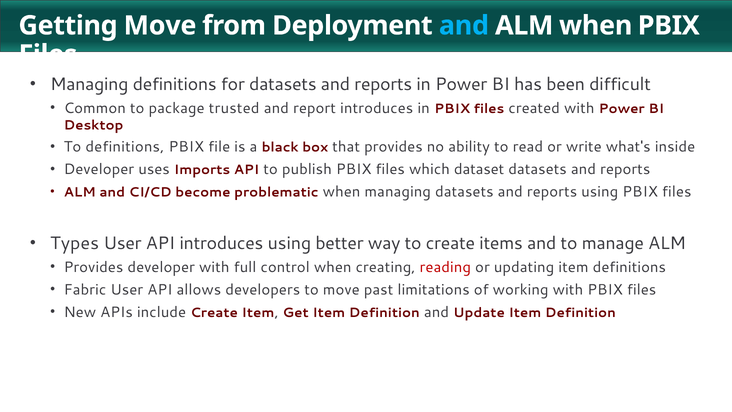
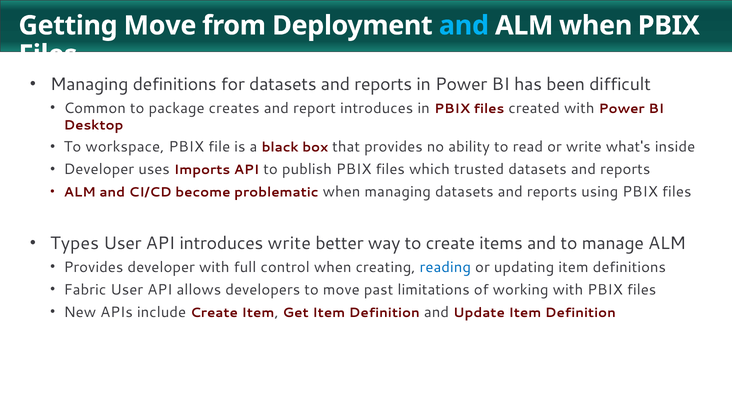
trusted: trusted -> creates
To definitions: definitions -> workspace
dataset: dataset -> trusted
introduces using: using -> write
reading colour: red -> blue
